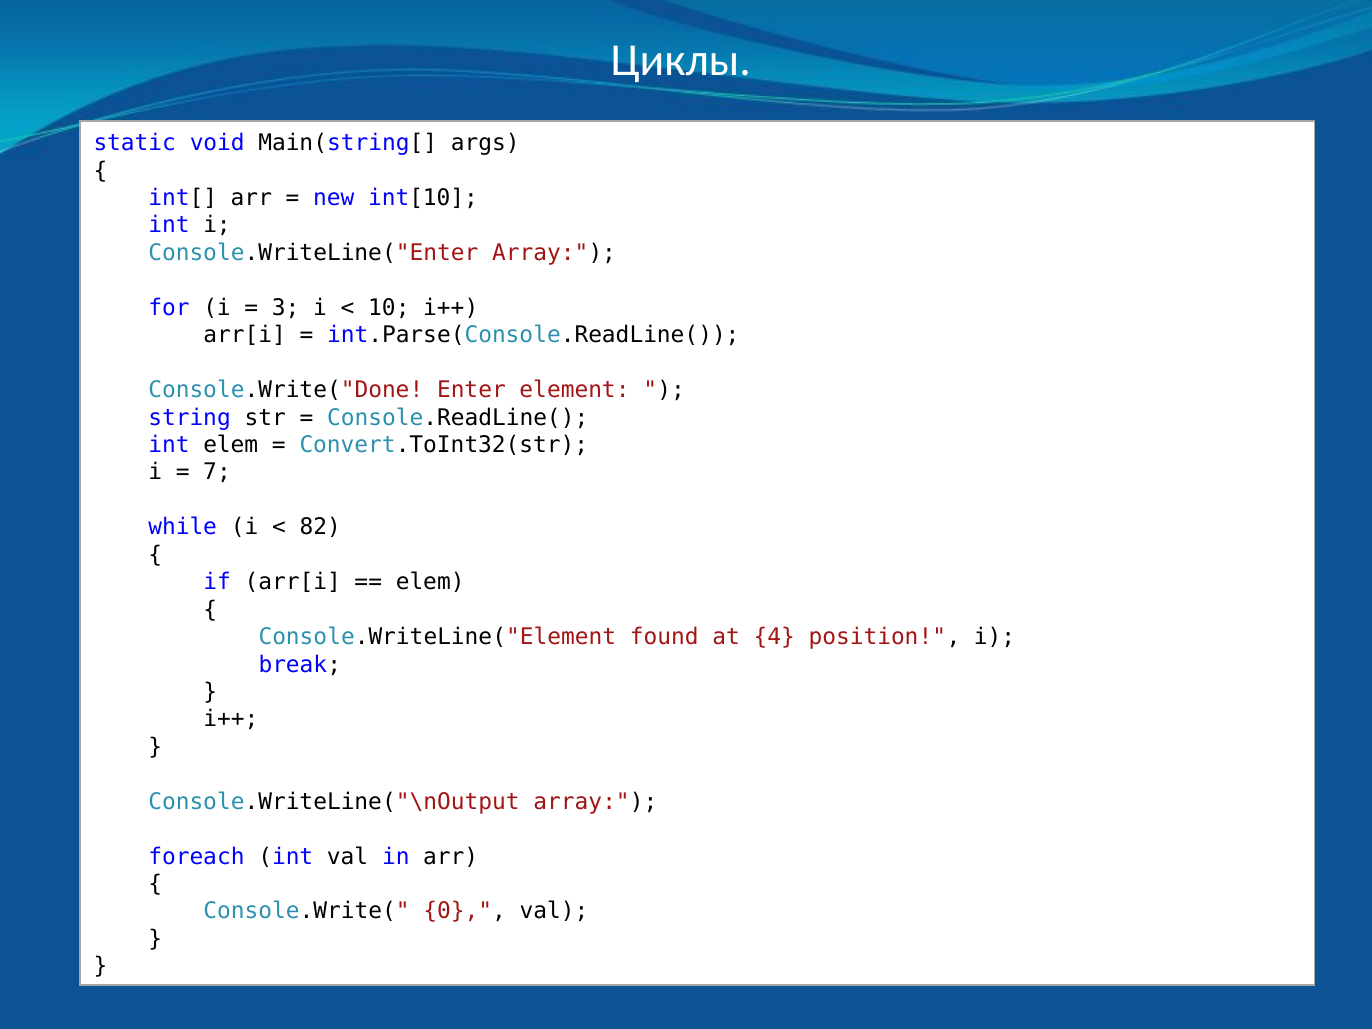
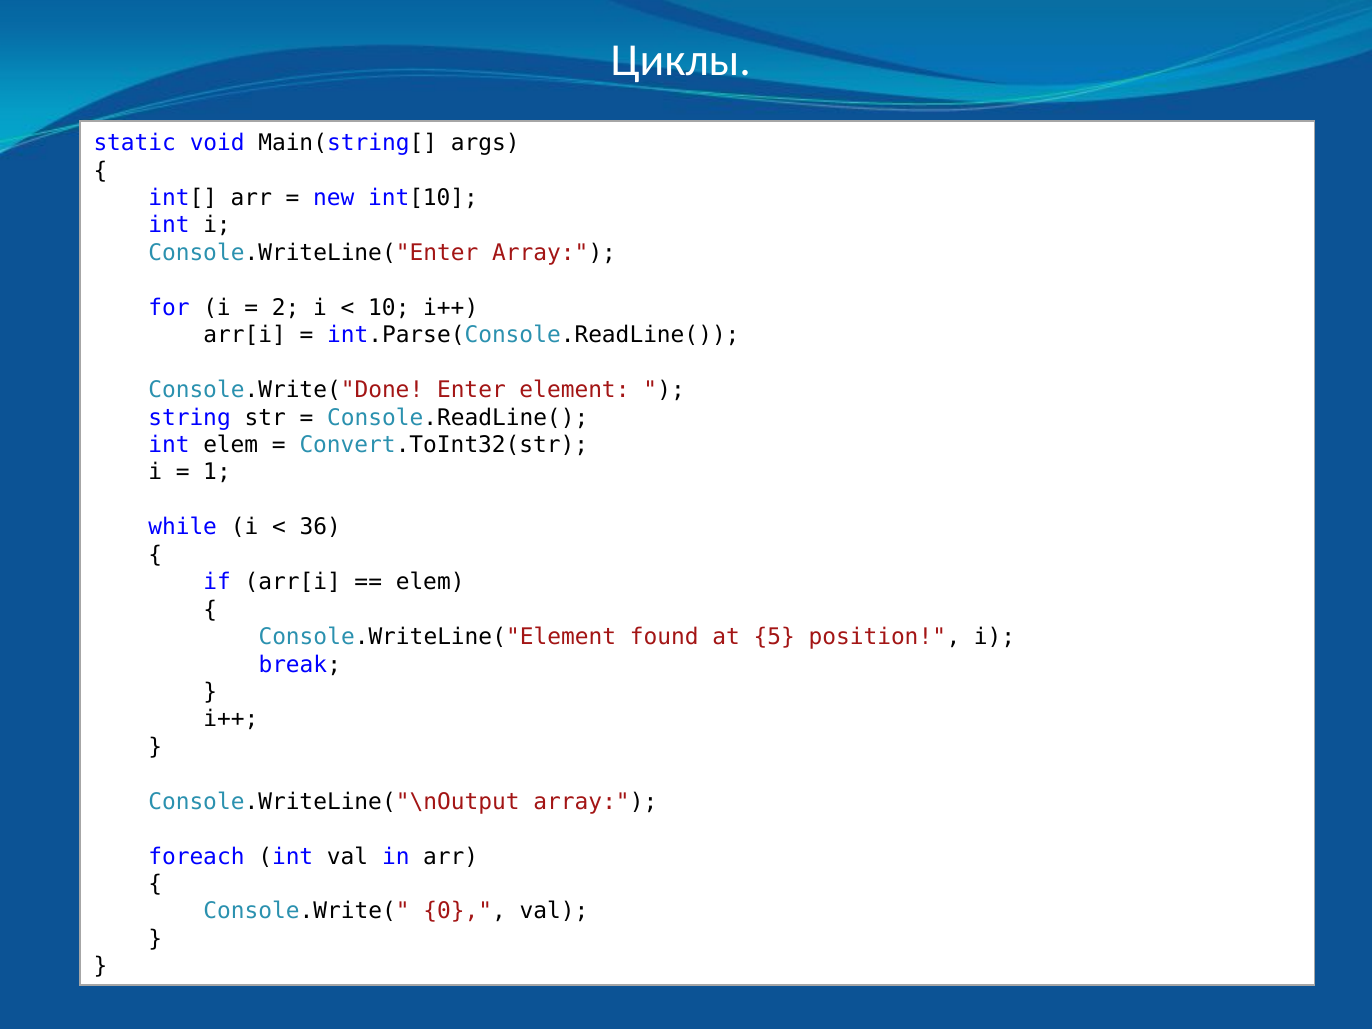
3: 3 -> 2
7: 7 -> 1
82: 82 -> 36
4: 4 -> 5
